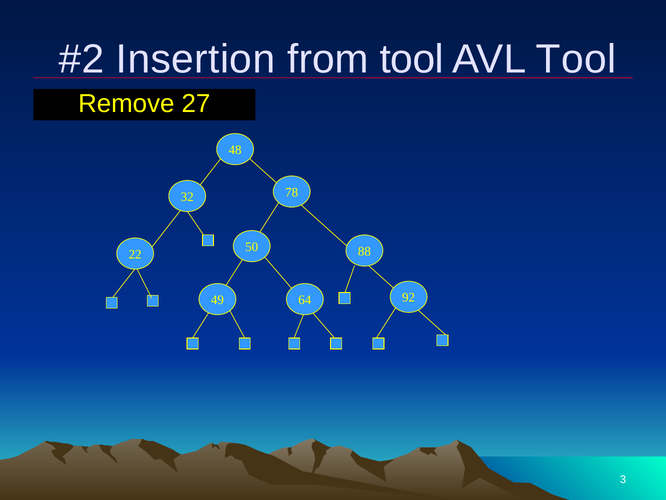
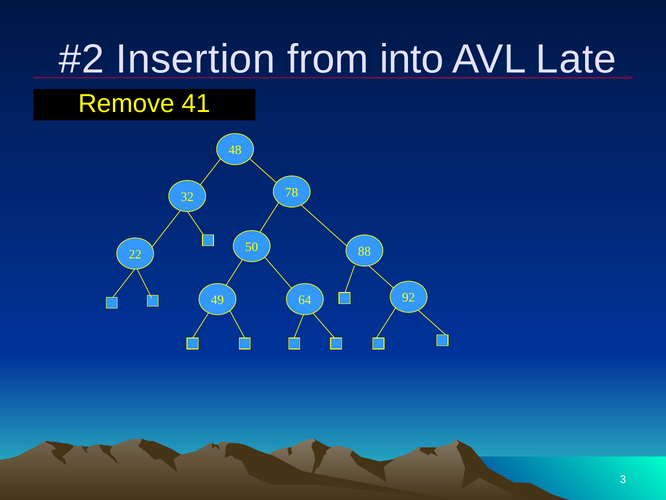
from tool: tool -> into
AVL Tool: Tool -> Late
27: 27 -> 41
